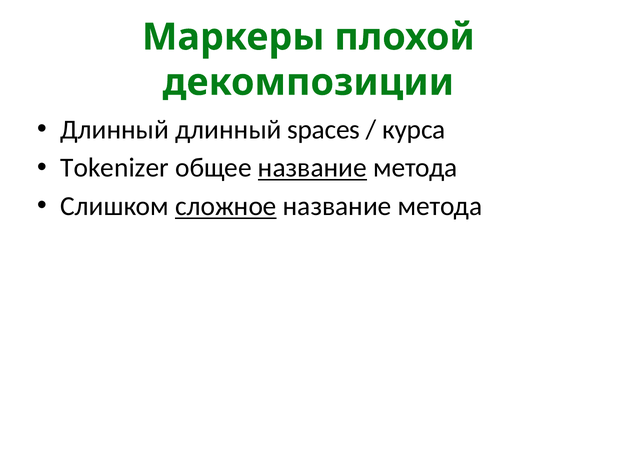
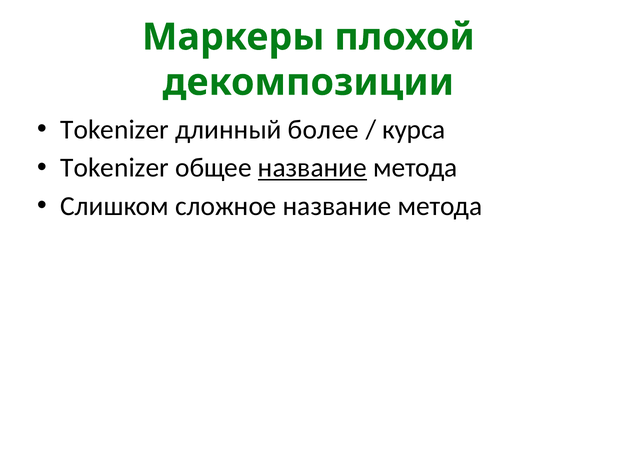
Длинный at (115, 129): Длинный -> Tokenizer
spaces: spaces -> более
сложное underline: present -> none
